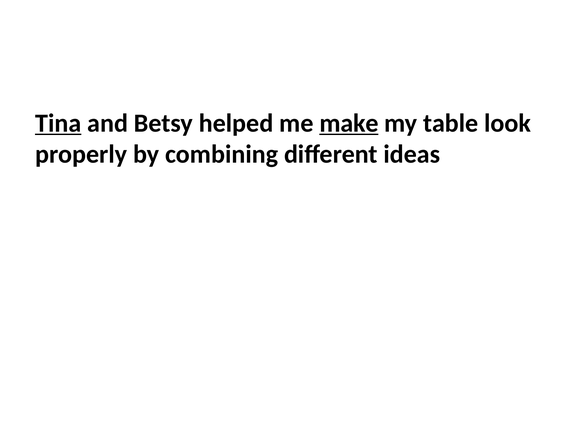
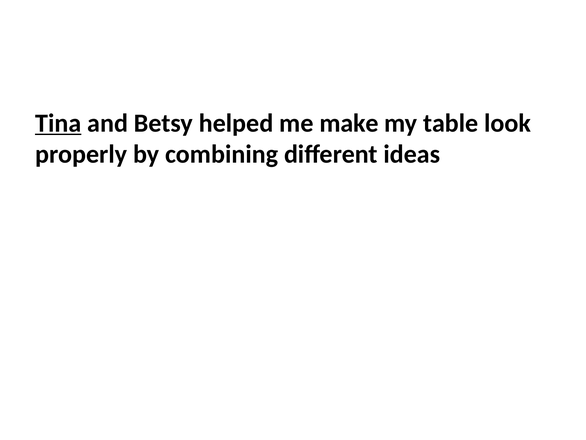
make underline: present -> none
